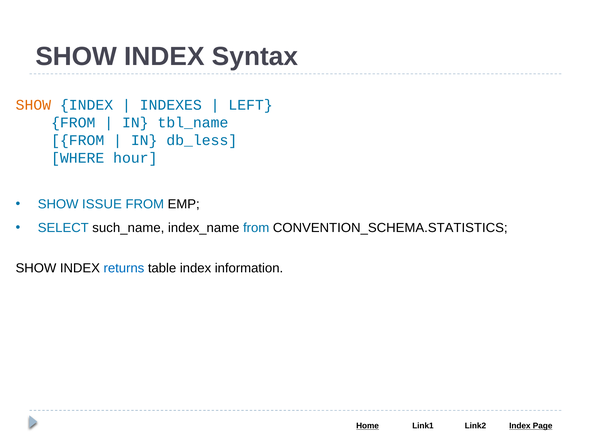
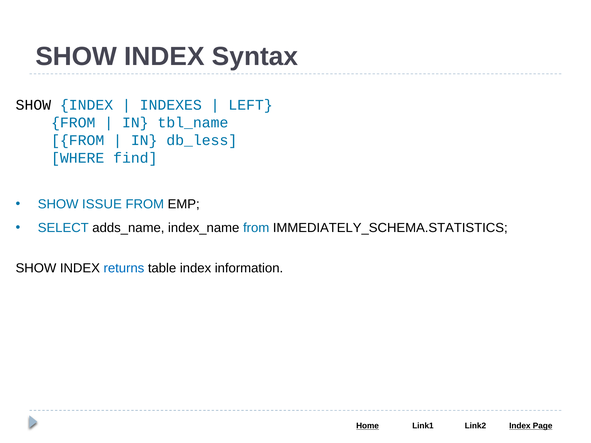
SHOW at (33, 105) colour: orange -> black
hour: hour -> find
such_name: such_name -> adds_name
CONVENTION_SCHEMA.STATISTICS: CONVENTION_SCHEMA.STATISTICS -> IMMEDIATELY_SCHEMA.STATISTICS
